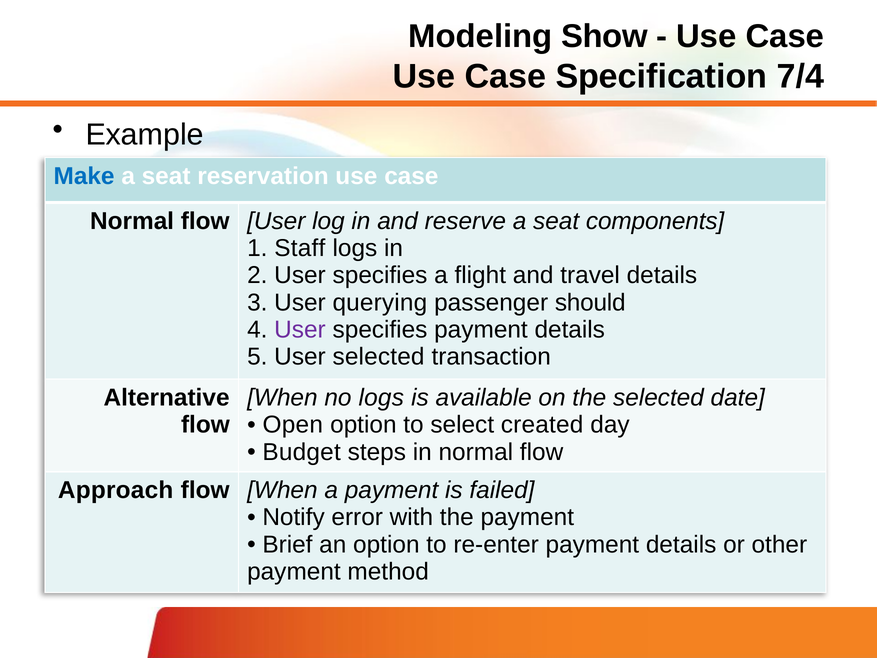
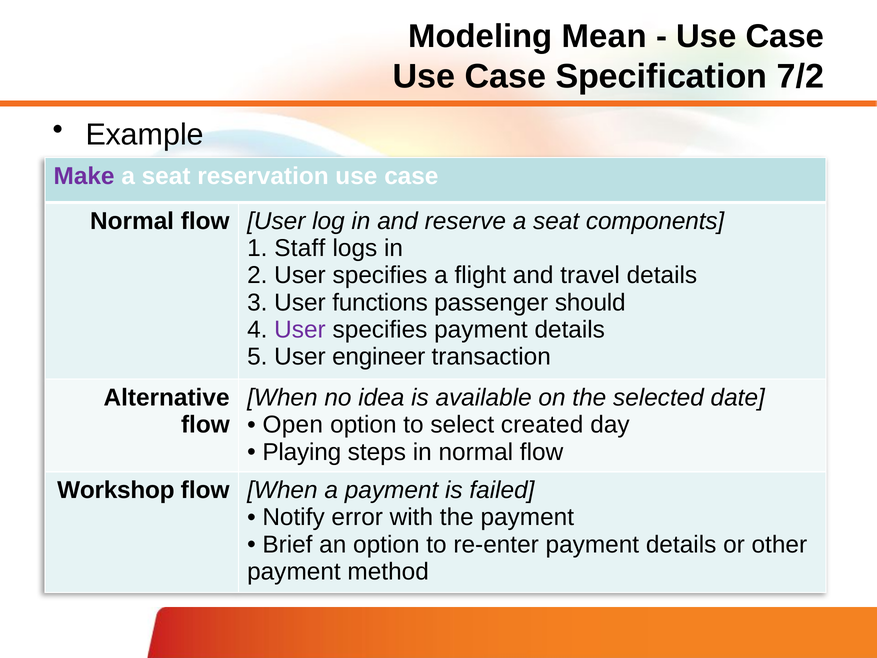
Show: Show -> Mean
7/4: 7/4 -> 7/2
Make colour: blue -> purple
querying: querying -> functions
User selected: selected -> engineer
no logs: logs -> idea
Budget: Budget -> Playing
Approach: Approach -> Workshop
